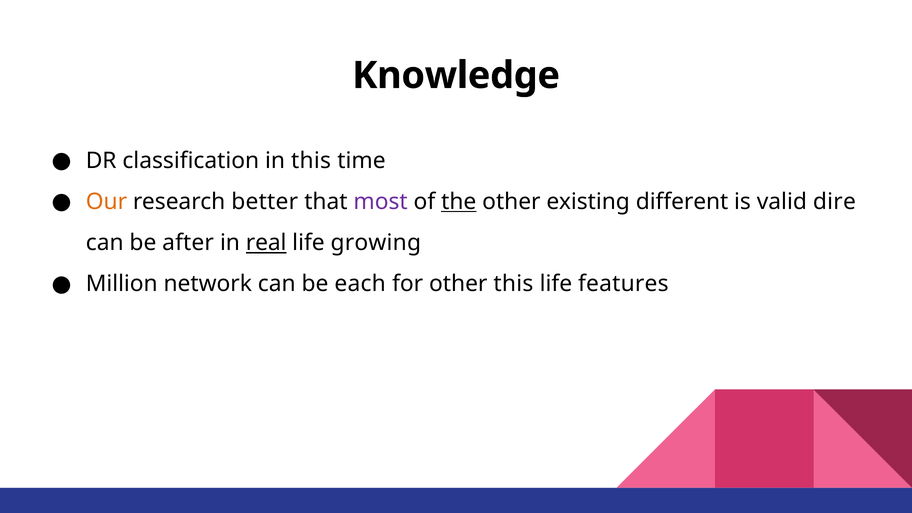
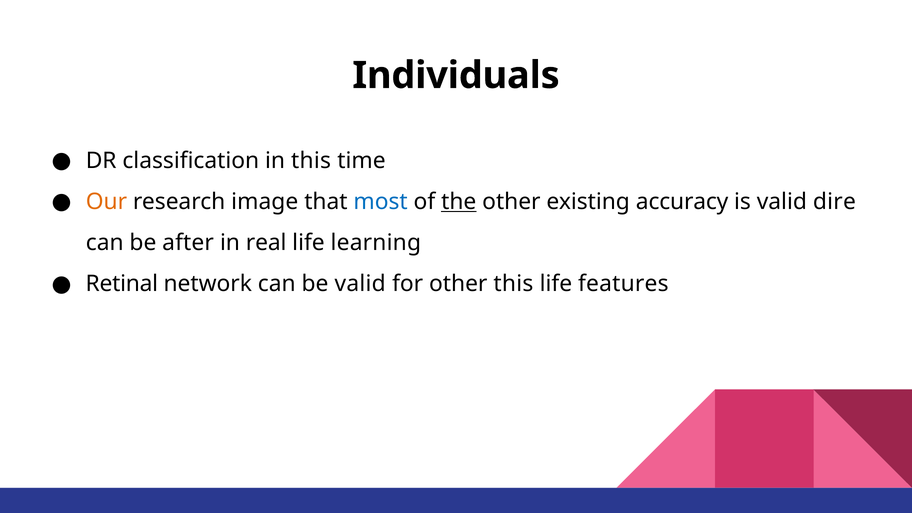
Knowledge: Knowledge -> Individuals
better: better -> image
most colour: purple -> blue
different: different -> accuracy
real underline: present -> none
growing: growing -> learning
Million: Million -> Retinal
be each: each -> valid
